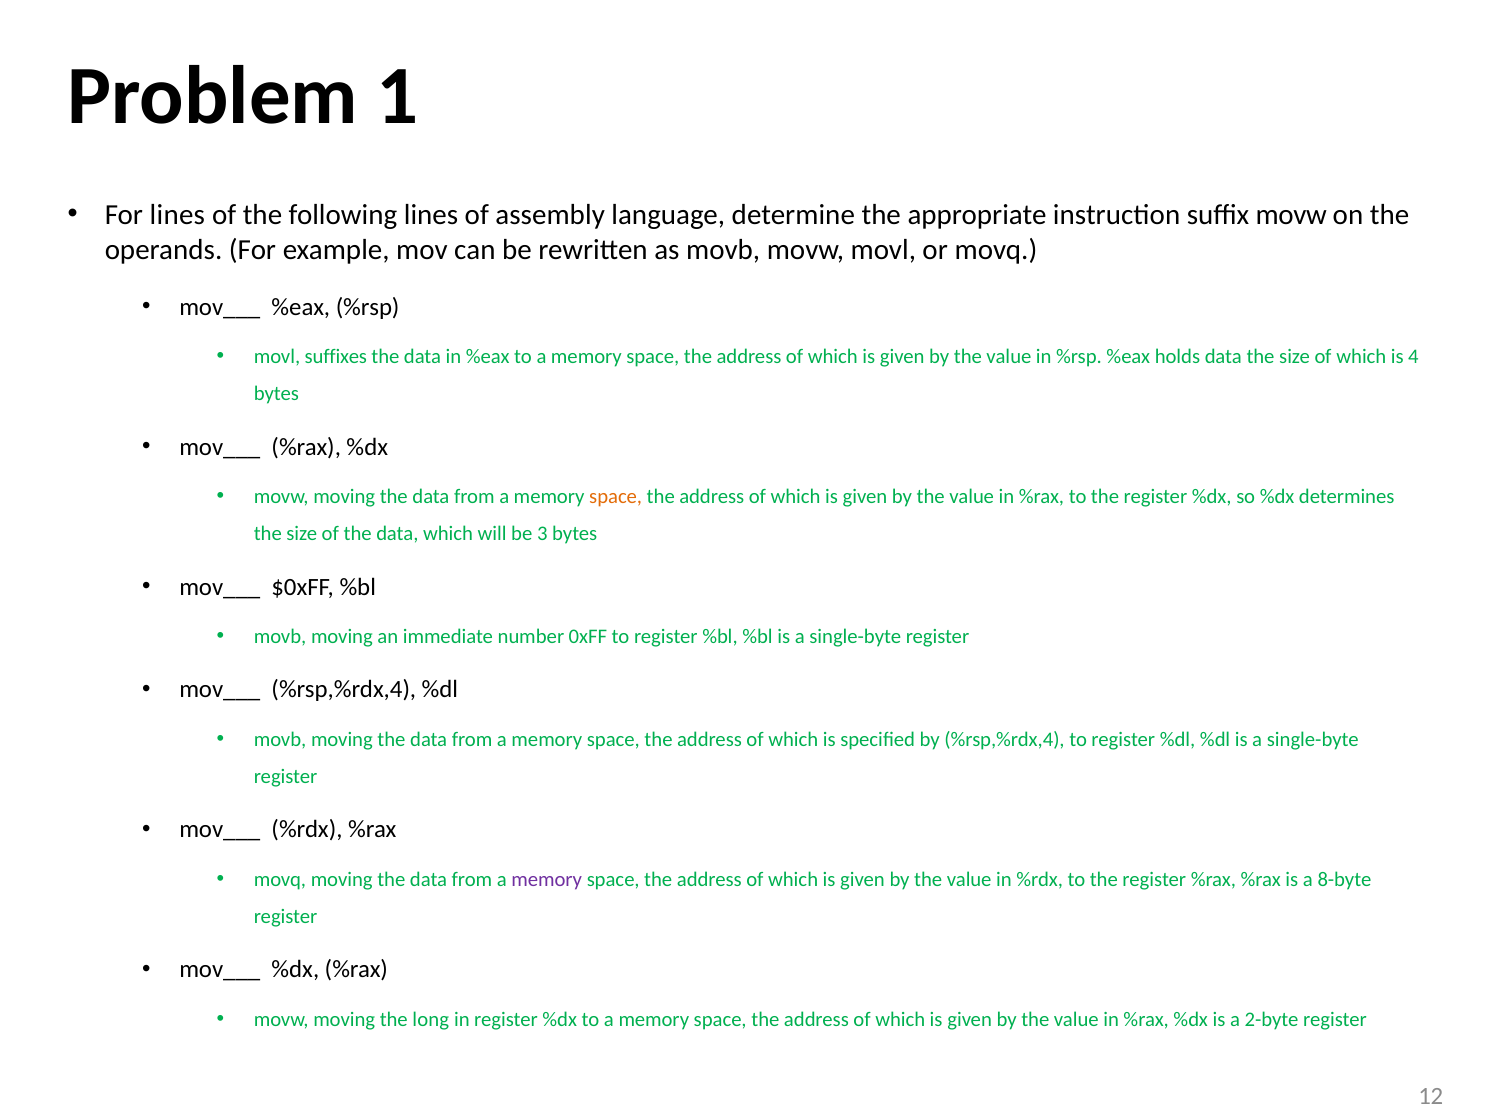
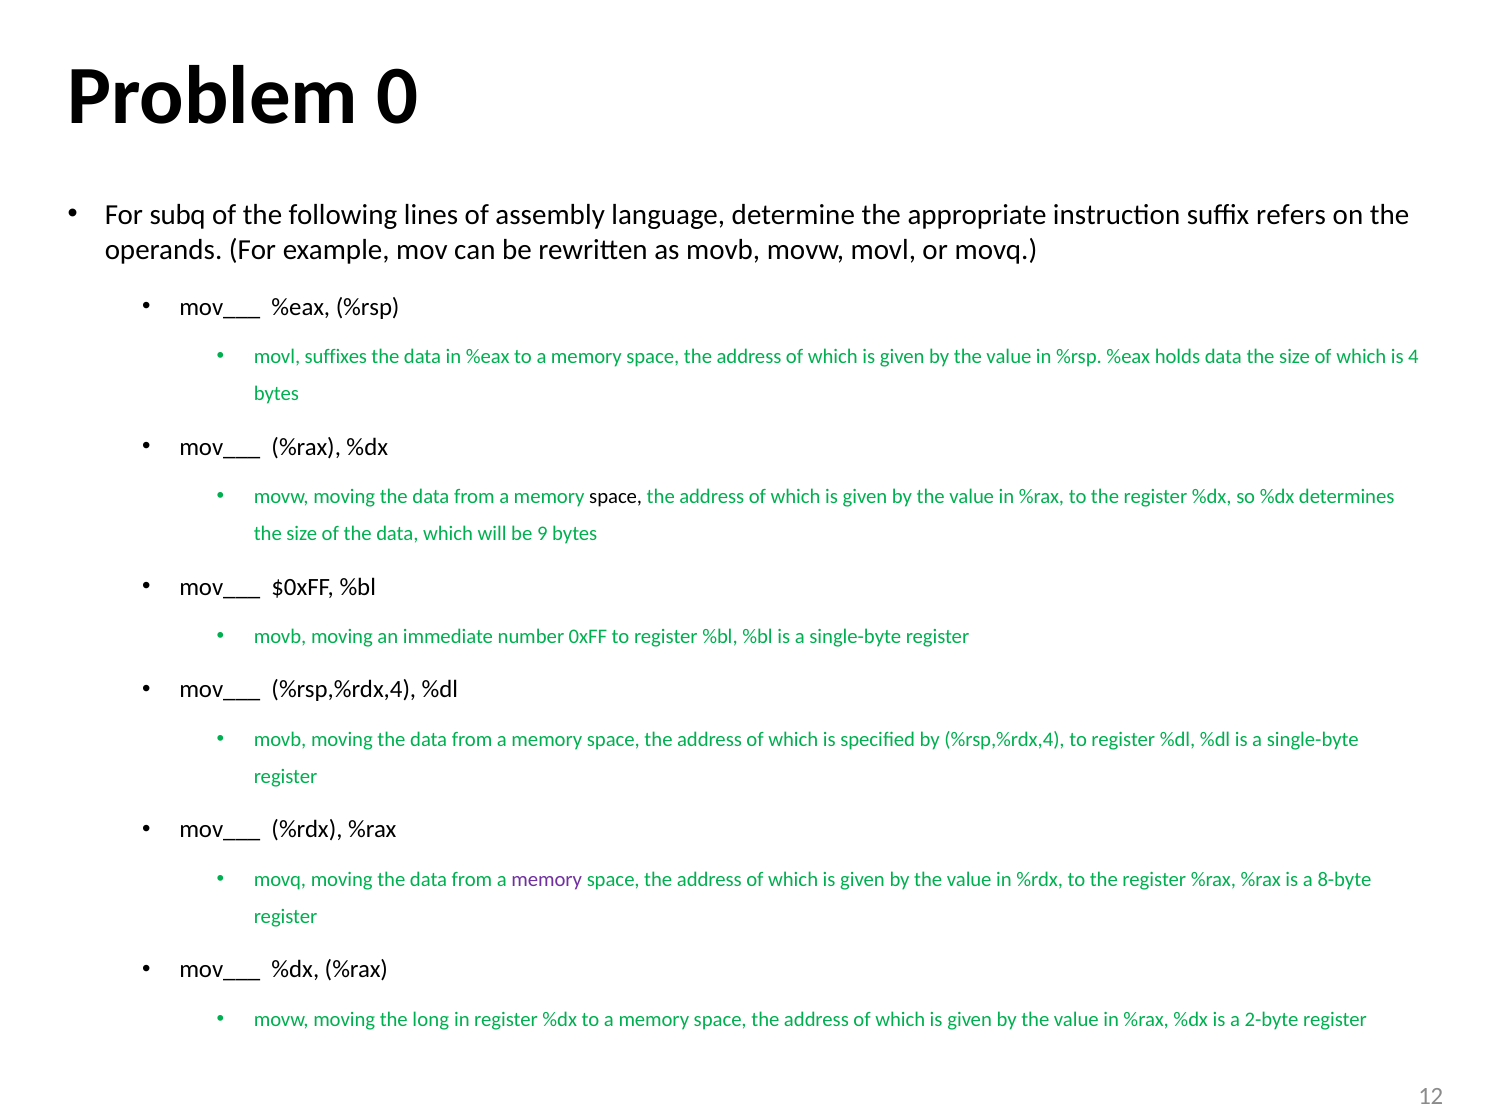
1: 1 -> 0
For lines: lines -> subq
suffix movw: movw -> refers
space at (616, 497) colour: orange -> black
3: 3 -> 9
